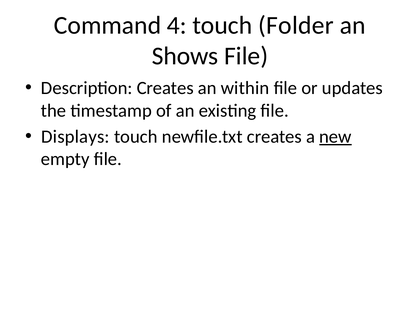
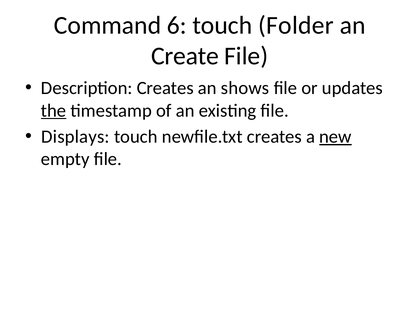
4: 4 -> 6
Shows: Shows -> Create
within: within -> shows
the underline: none -> present
